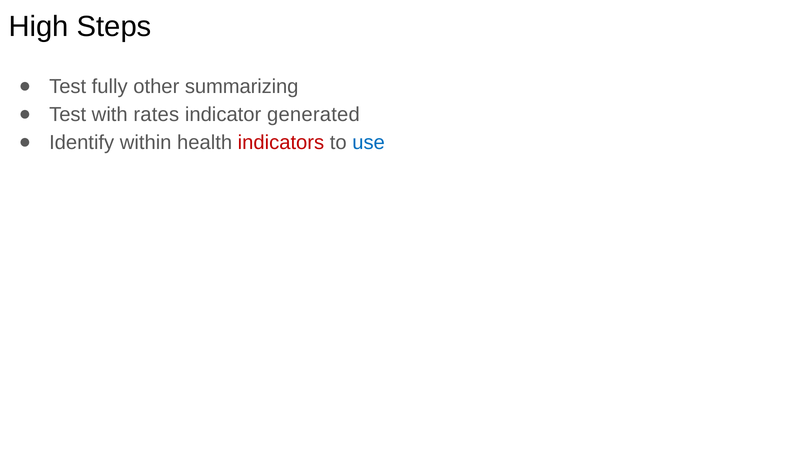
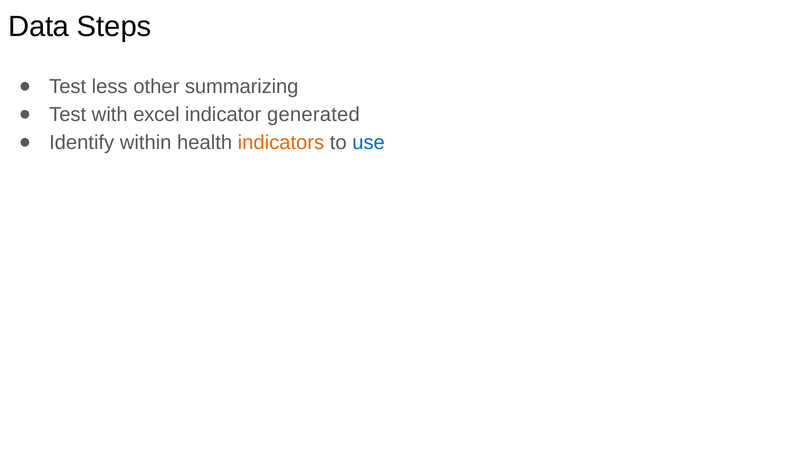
High: High -> Data
fully: fully -> less
rates: rates -> excel
indicators colour: red -> orange
